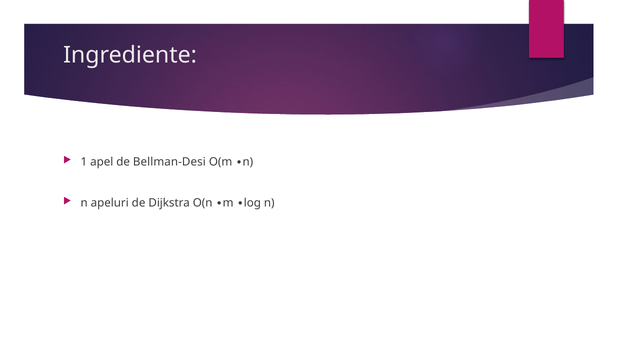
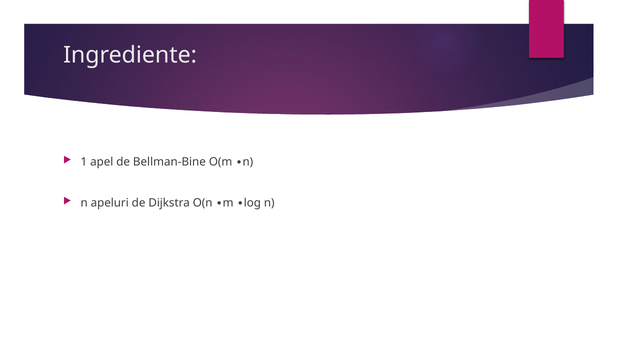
Bellman-Desi: Bellman-Desi -> Bellman-Bine
